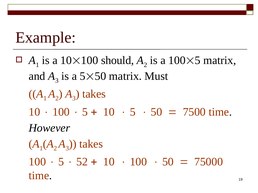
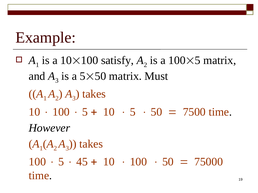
should: should -> satisfy
52: 52 -> 45
